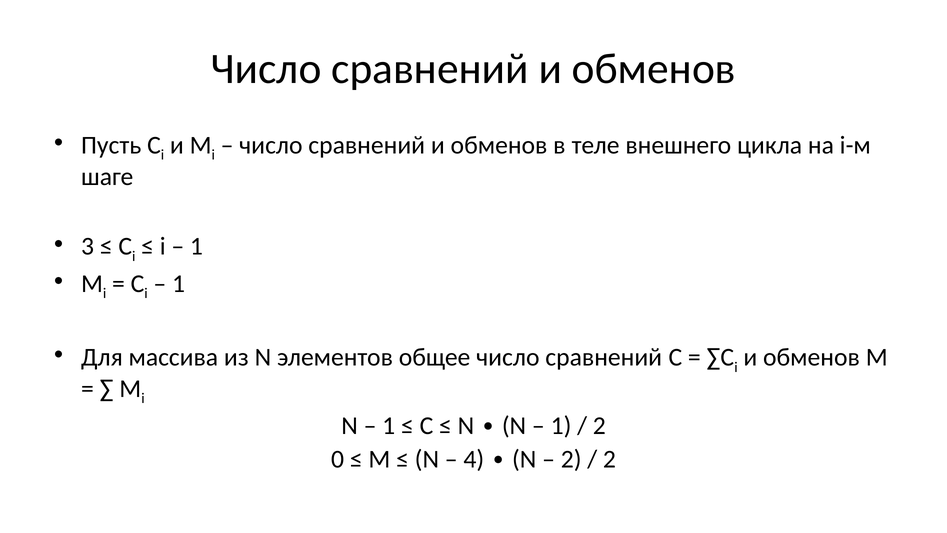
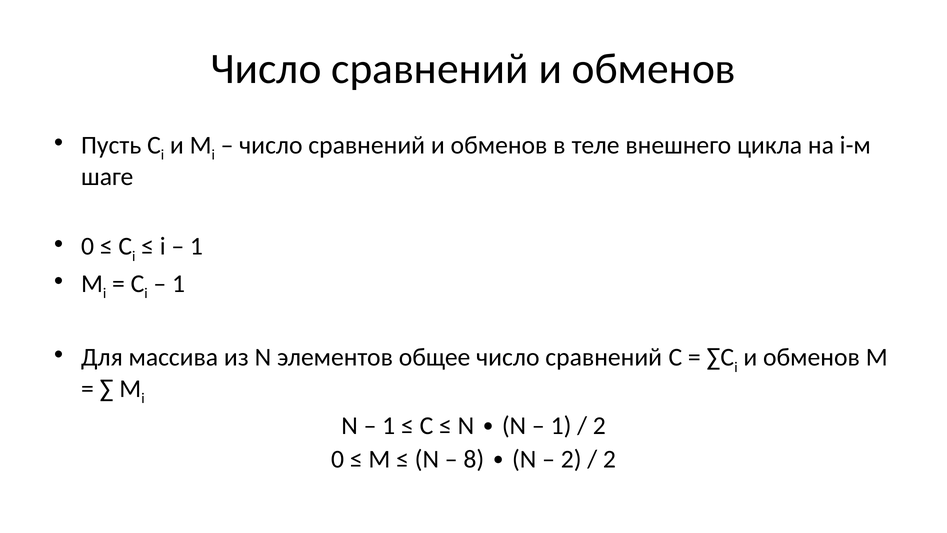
3 at (88, 246): 3 -> 0
4: 4 -> 8
